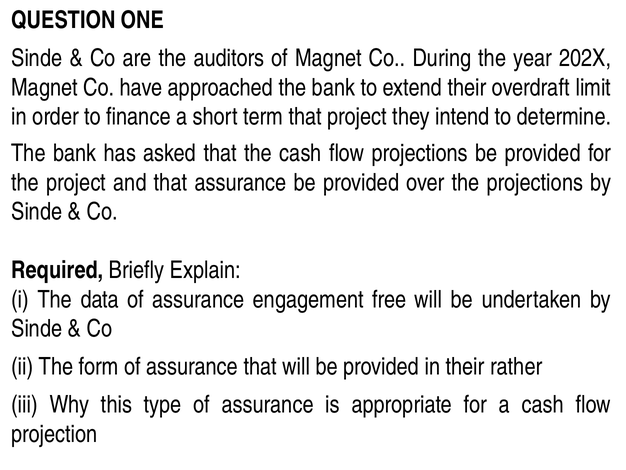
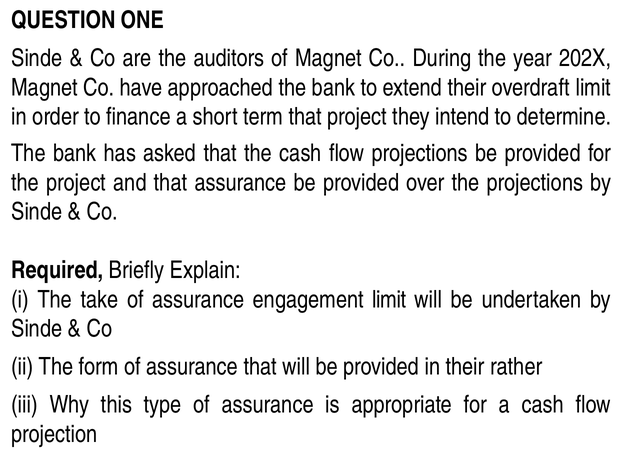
data: data -> take
engagement free: free -> limit
